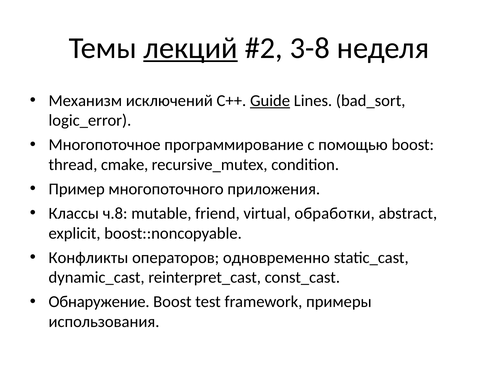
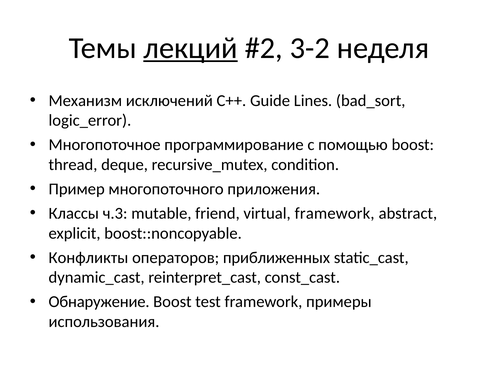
3-8: 3-8 -> 3-2
Guide underline: present -> none
cmake: cmake -> deque
ч.8: ч.8 -> ч.3
virtual обработки: обработки -> framework
одновременно: одновременно -> приближенных
